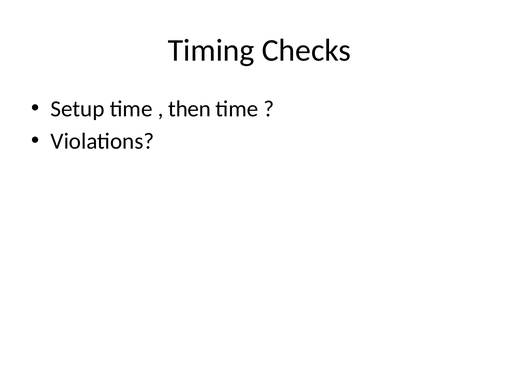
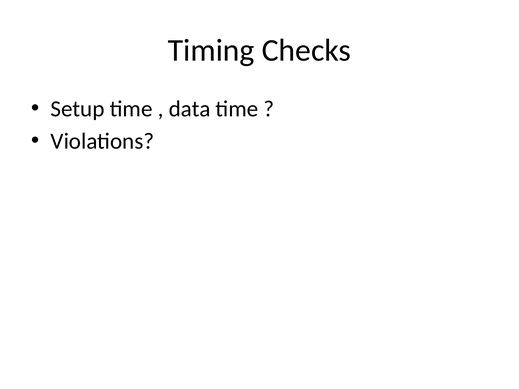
then: then -> data
